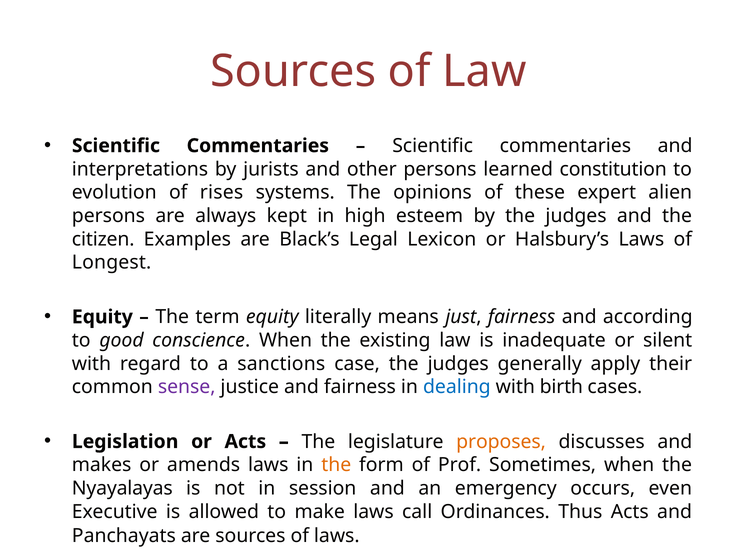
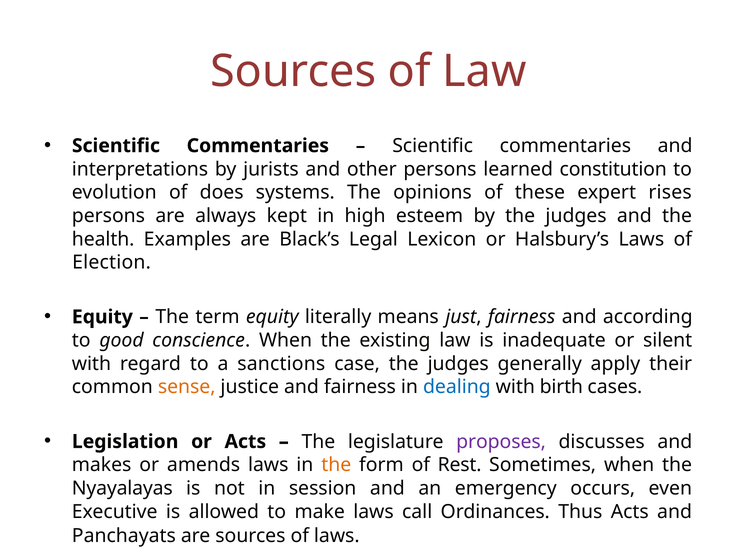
rises: rises -> does
alien: alien -> rises
citizen: citizen -> health
Longest: Longest -> Election
sense colour: purple -> orange
proposes colour: orange -> purple
Prof: Prof -> Rest
